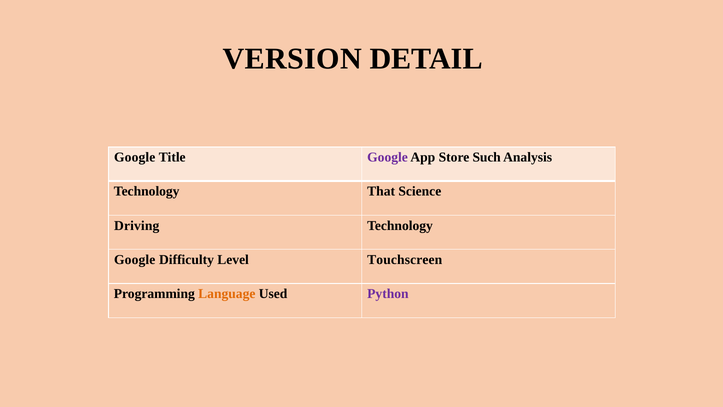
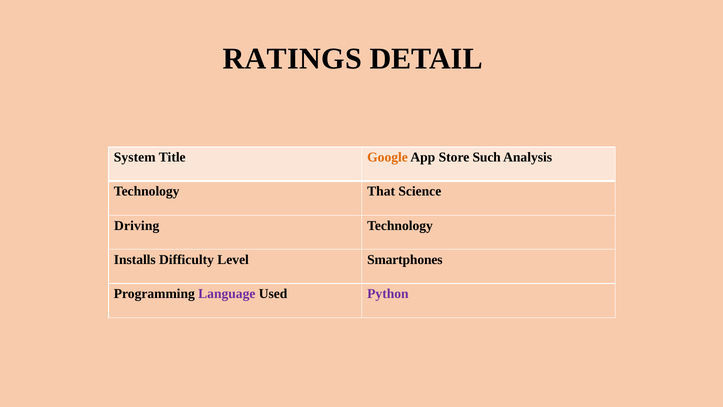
VERSION: VERSION -> RATINGS
Google at (135, 157): Google -> System
Google at (388, 157) colour: purple -> orange
Google at (135, 260): Google -> Installs
Touchscreen: Touchscreen -> Smartphones
Language colour: orange -> purple
